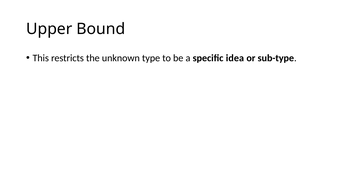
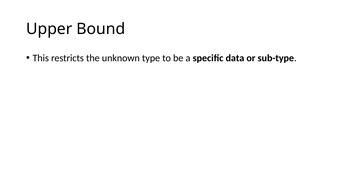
idea: idea -> data
